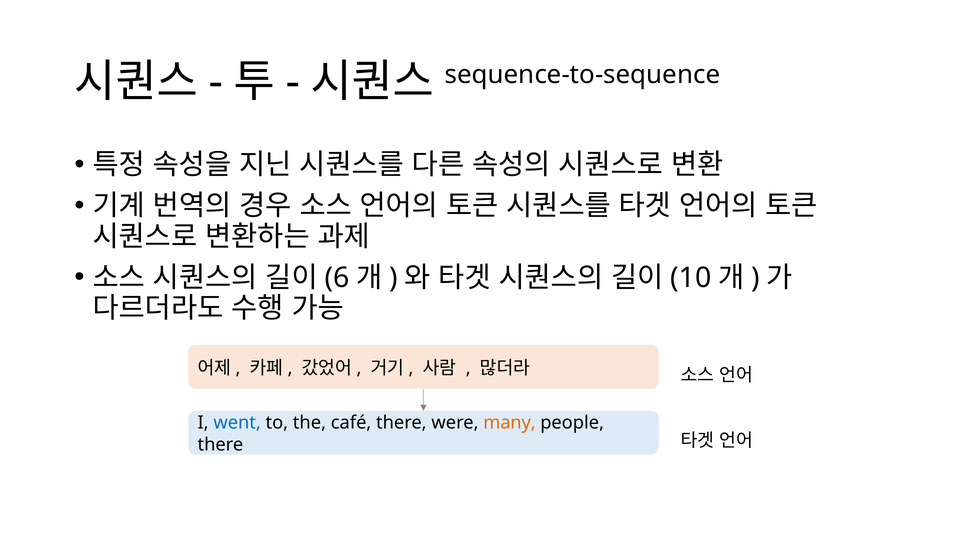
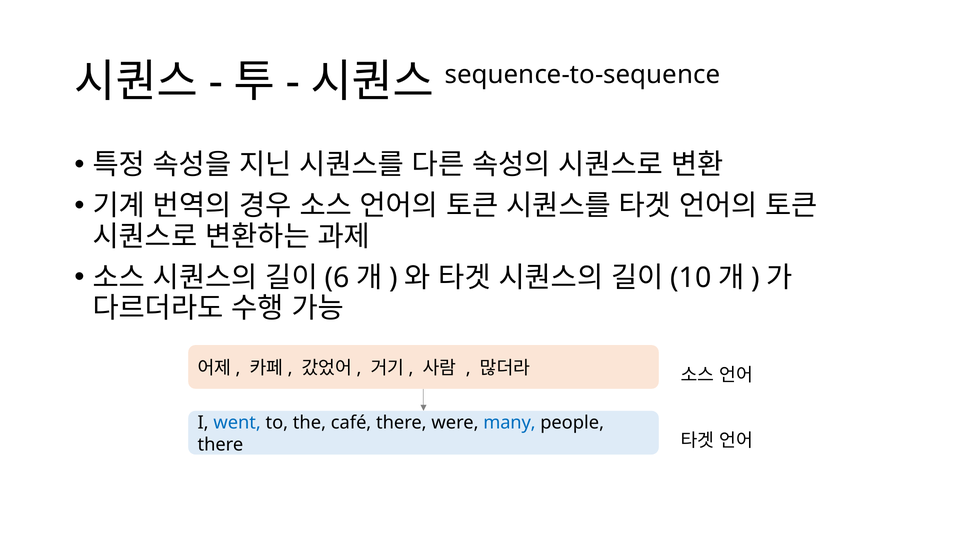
many colour: orange -> blue
